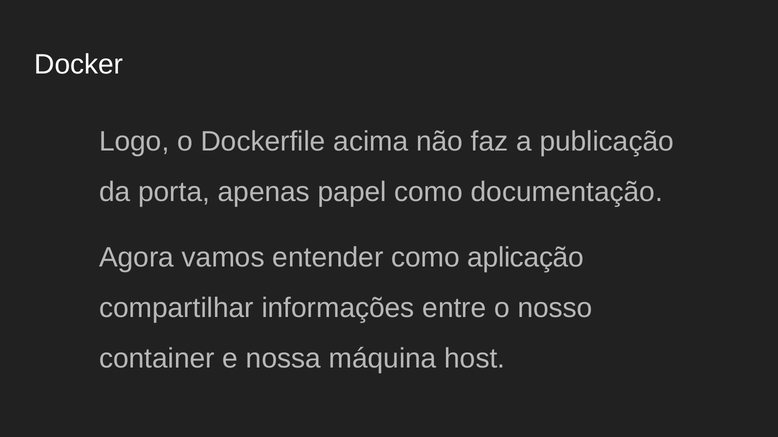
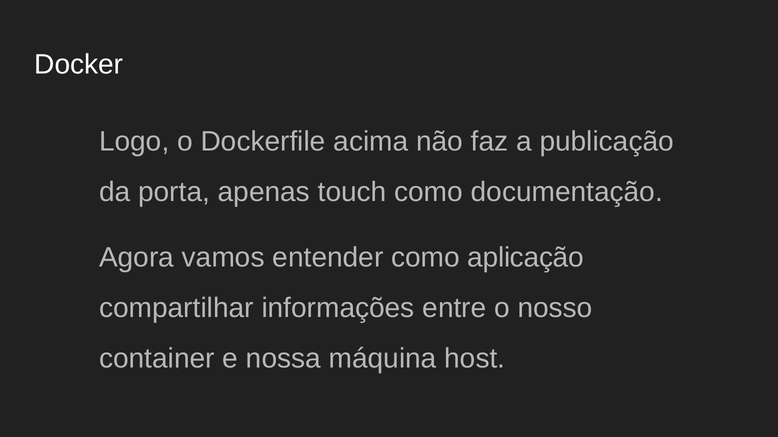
papel: papel -> touch
